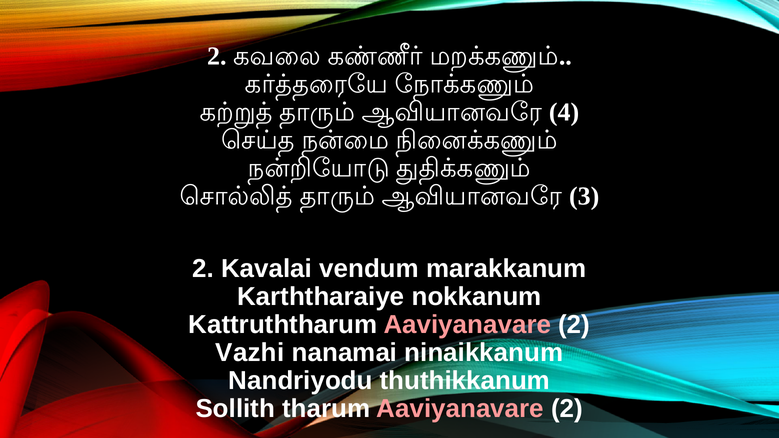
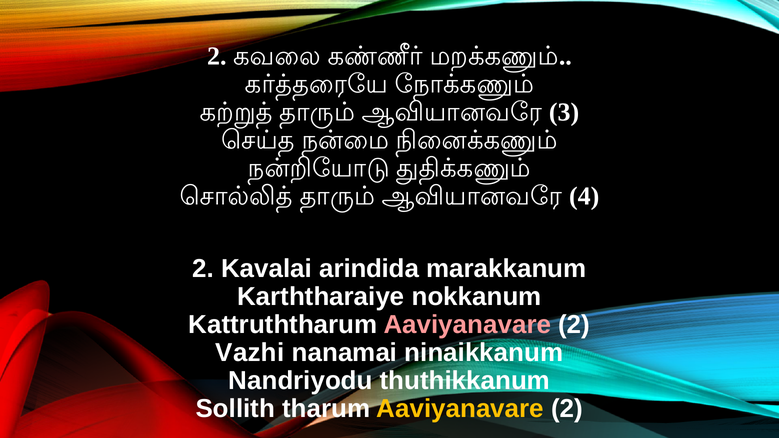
4: 4 -> 3
3: 3 -> 4
vendum: vendum -> arindida
Aaviyanavare at (460, 409) colour: pink -> yellow
